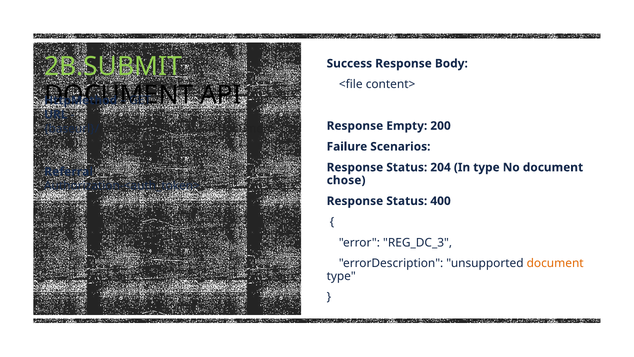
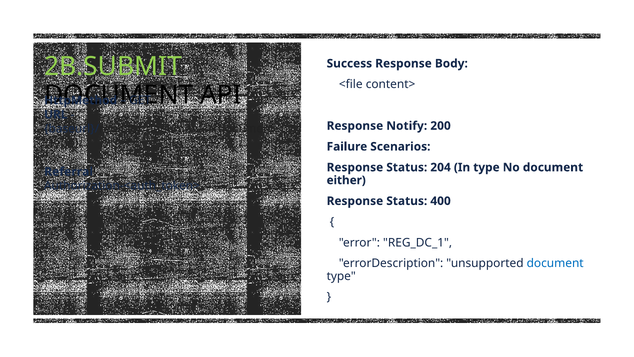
Empty: Empty -> Notify
chose: chose -> either
REG_DC_3: REG_DC_3 -> REG_DC_1
document at (555, 263) colour: orange -> blue
